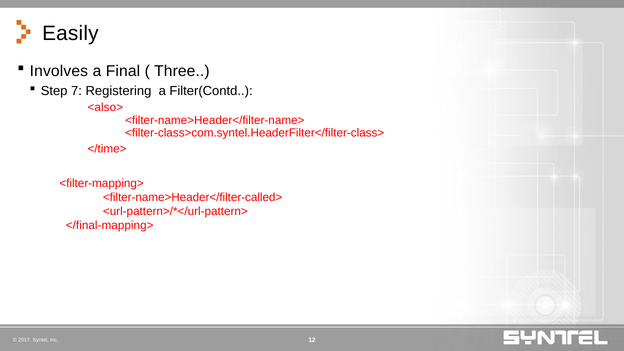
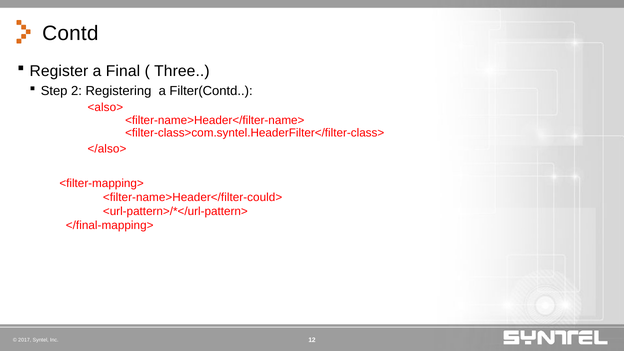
Easily: Easily -> Contd
Involves: Involves -> Register
7: 7 -> 2
</time>: </time> -> </also>
<filter-name>Header</filter-called>: <filter-name>Header</filter-called> -> <filter-name>Header</filter-could>
